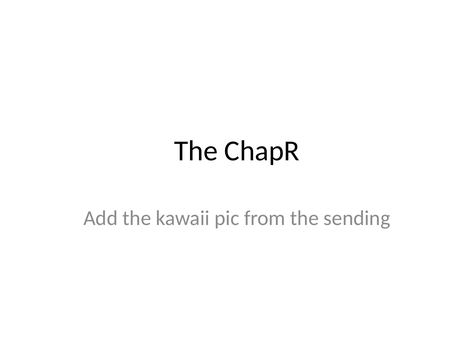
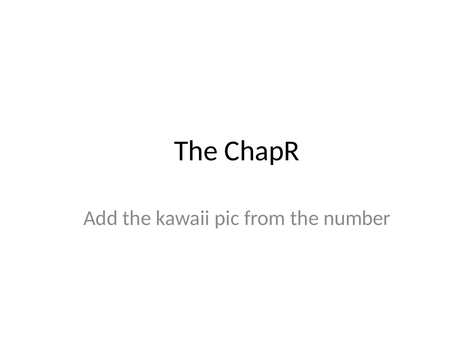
sending: sending -> number
